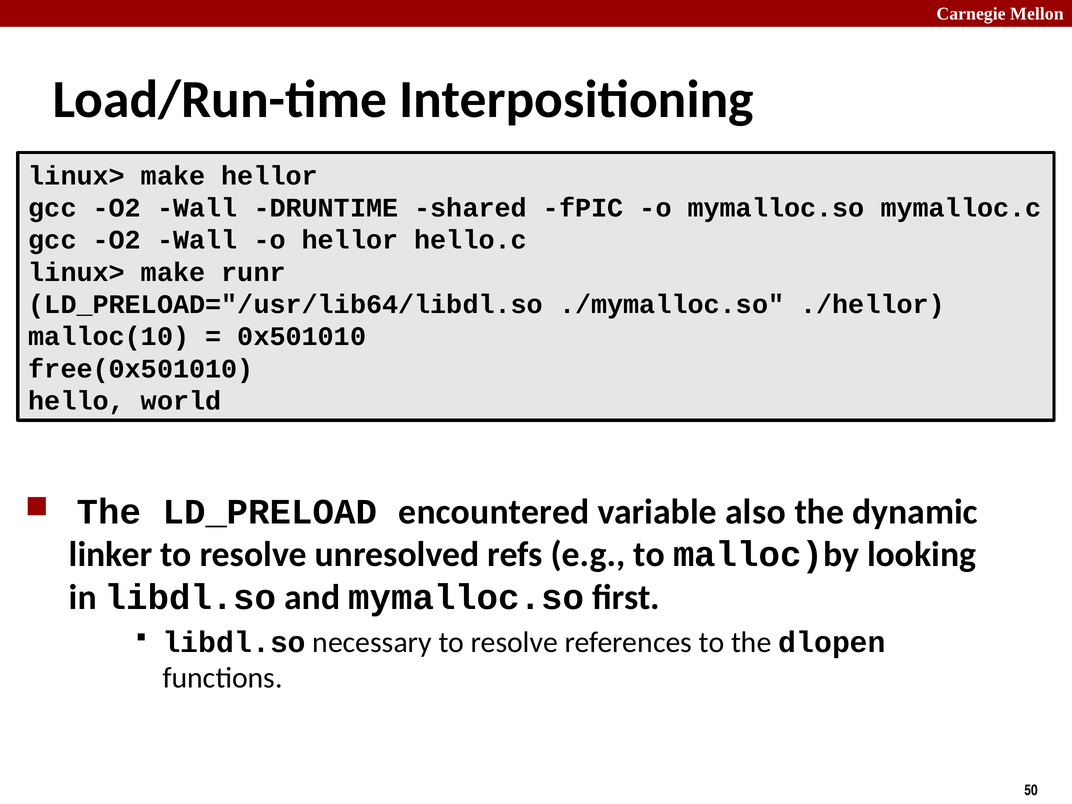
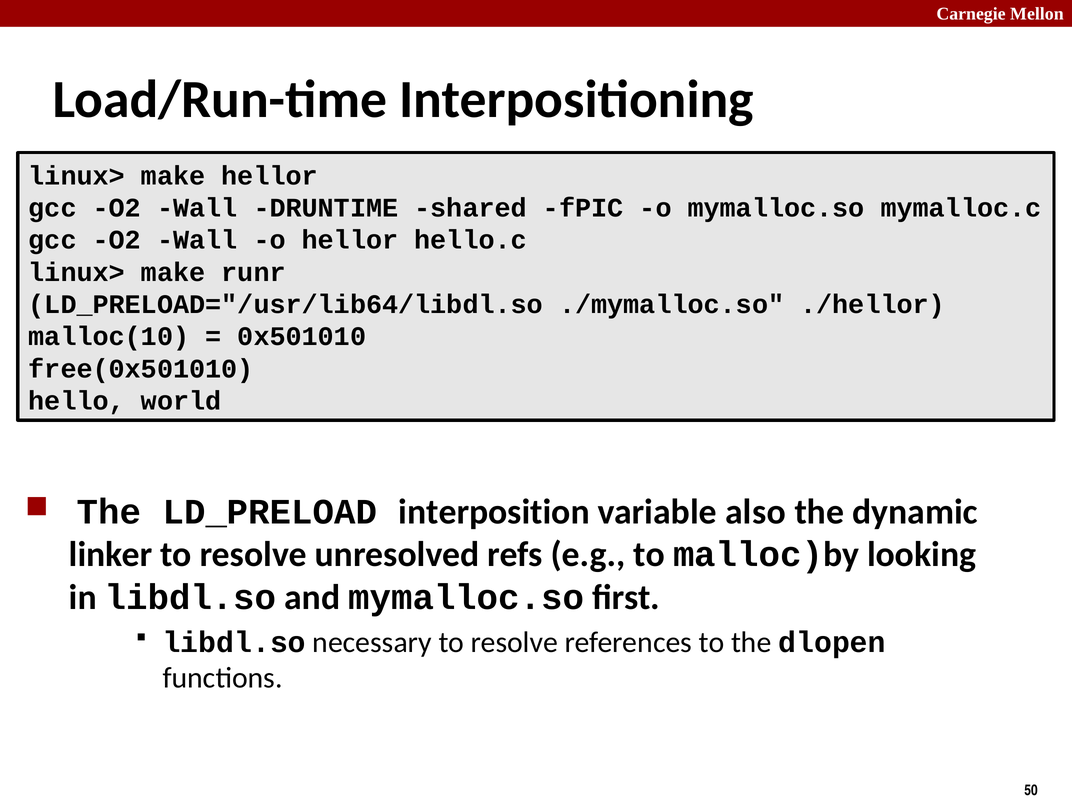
encountered: encountered -> interposition
